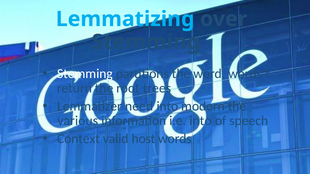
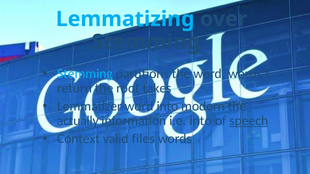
Stemming at (85, 74) colour: white -> light blue
trees: trees -> takes
Lemmatizer need: need -> word
various: various -> actually
speech underline: none -> present
host: host -> files
